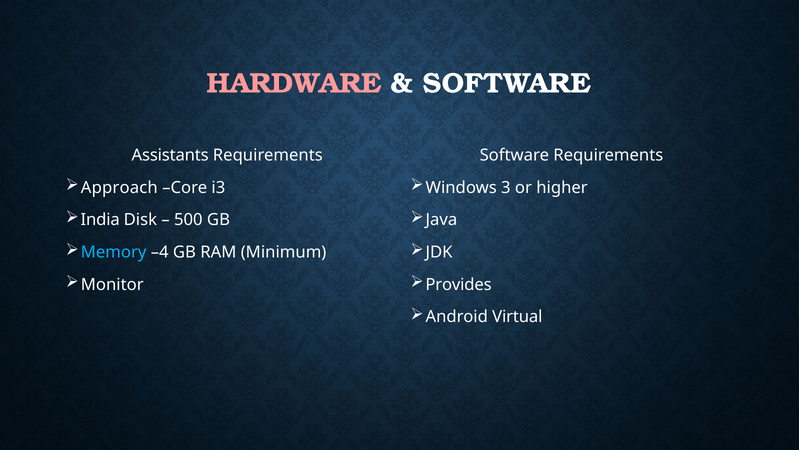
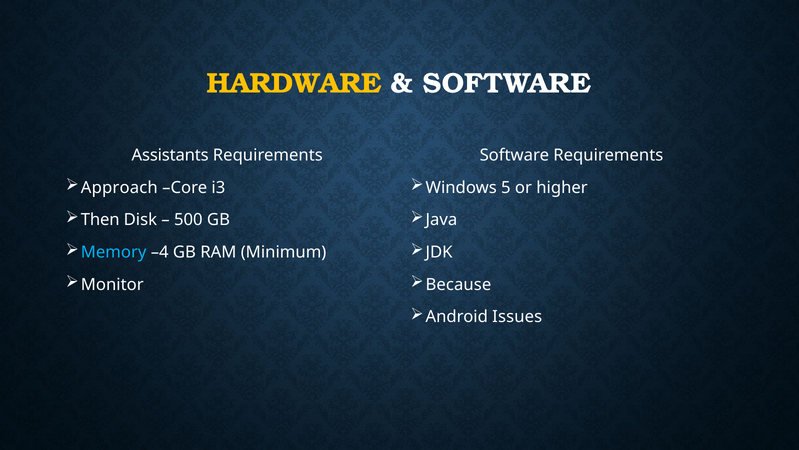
HARDWARE colour: pink -> yellow
3: 3 -> 5
India: India -> Then
Provides: Provides -> Because
Virtual: Virtual -> Issues
